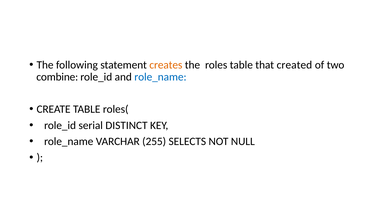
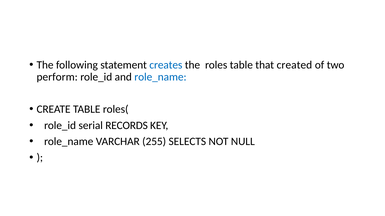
creates colour: orange -> blue
combine: combine -> perform
DISTINCT: DISTINCT -> RECORDS
